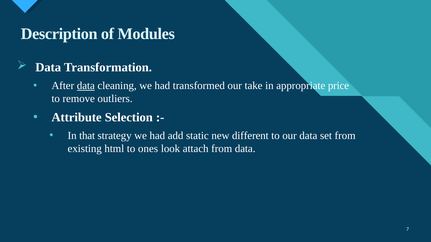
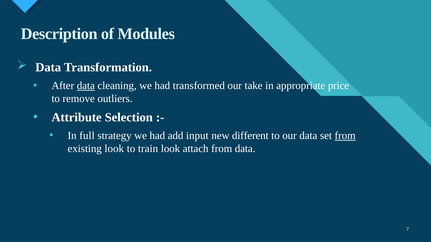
that: that -> full
static: static -> input
from at (345, 136) underline: none -> present
existing html: html -> look
ones: ones -> train
